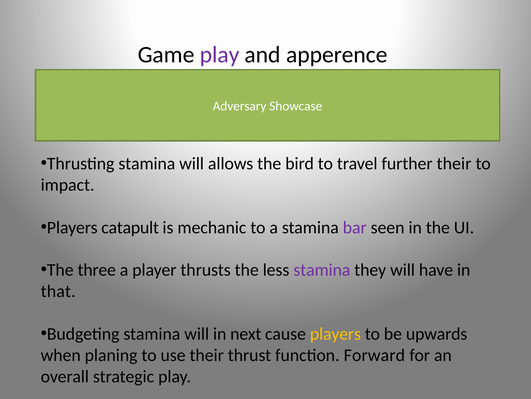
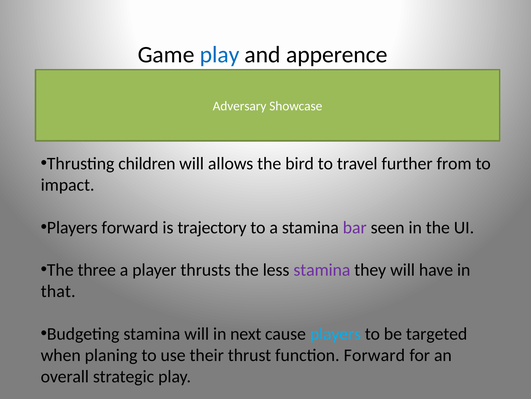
play at (220, 54) colour: purple -> blue
Thrusting stamina: stamina -> children
further their: their -> from
Players catapult: catapult -> forward
mechanic: mechanic -> trajectory
players at (335, 333) colour: yellow -> light blue
upwards: upwards -> targeted
